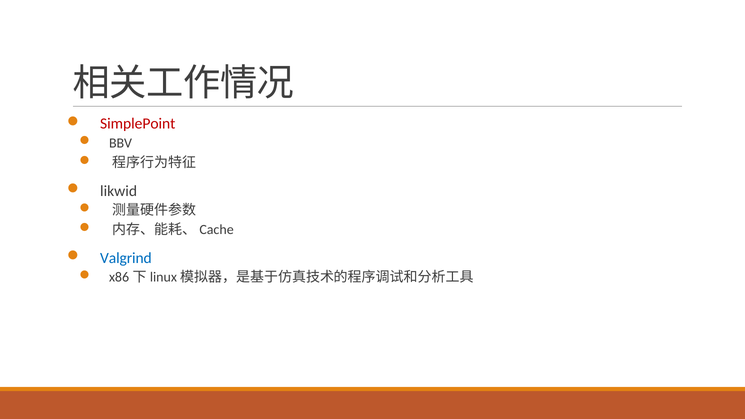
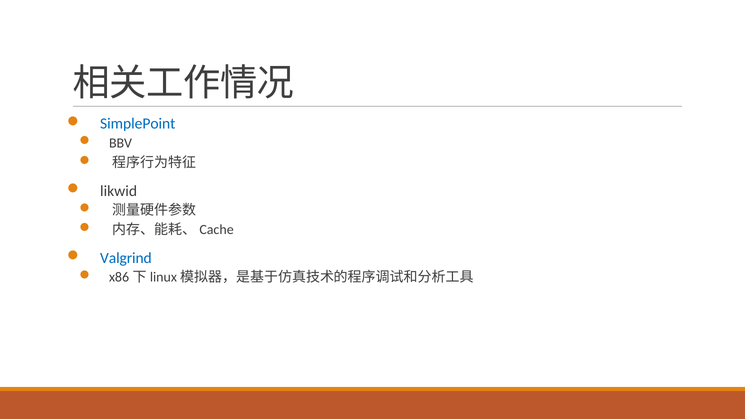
SimplePoint colour: red -> blue
